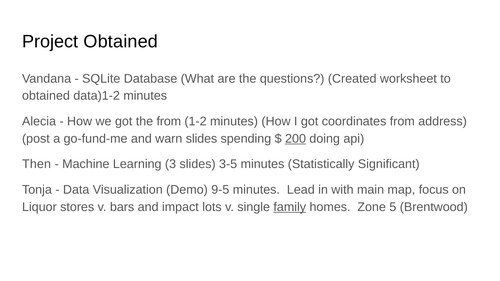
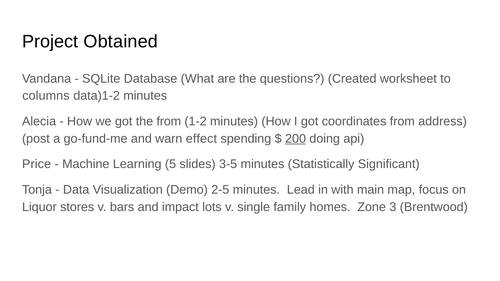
obtained at (46, 96): obtained -> columns
warn slides: slides -> effect
Then: Then -> Price
3: 3 -> 5
9-5: 9-5 -> 2-5
family underline: present -> none
5: 5 -> 3
